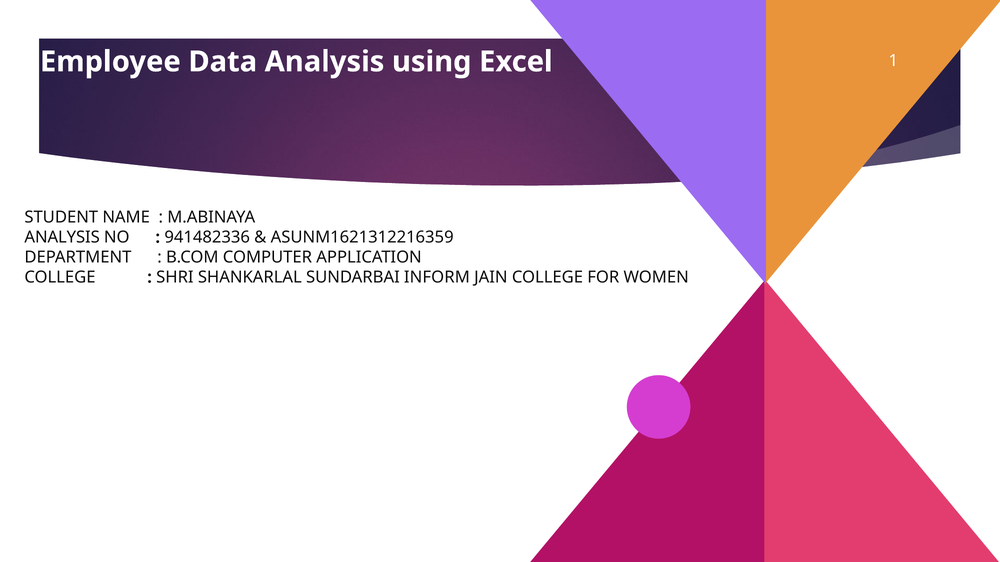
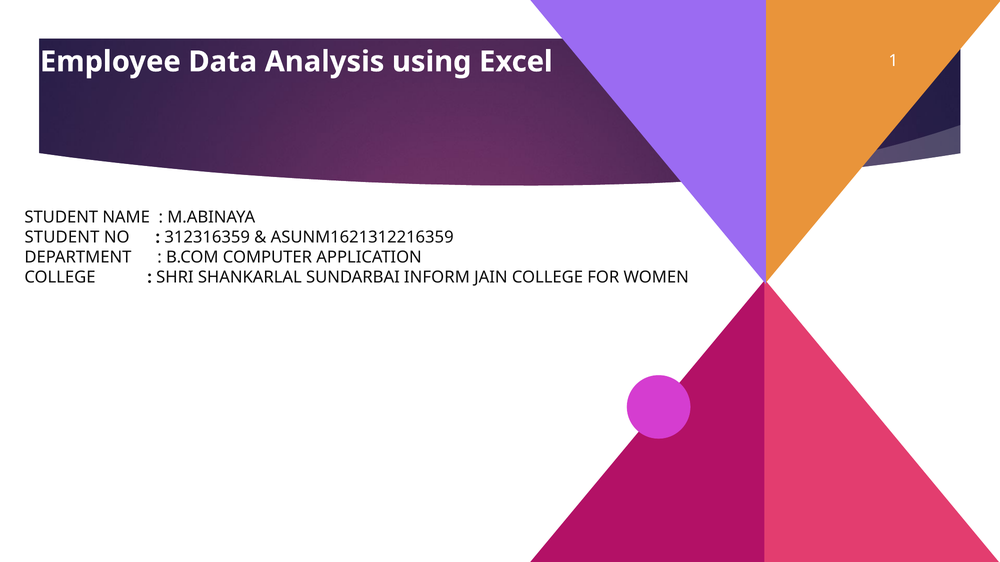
ANALYSIS at (62, 238): ANALYSIS -> STUDENT
941482336: 941482336 -> 312316359
